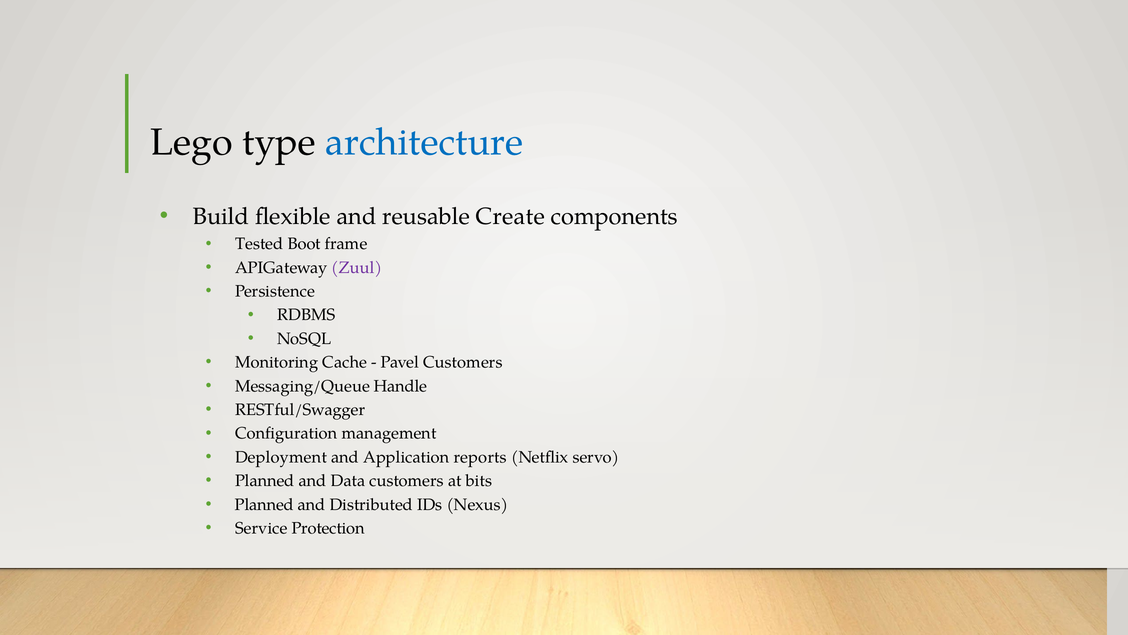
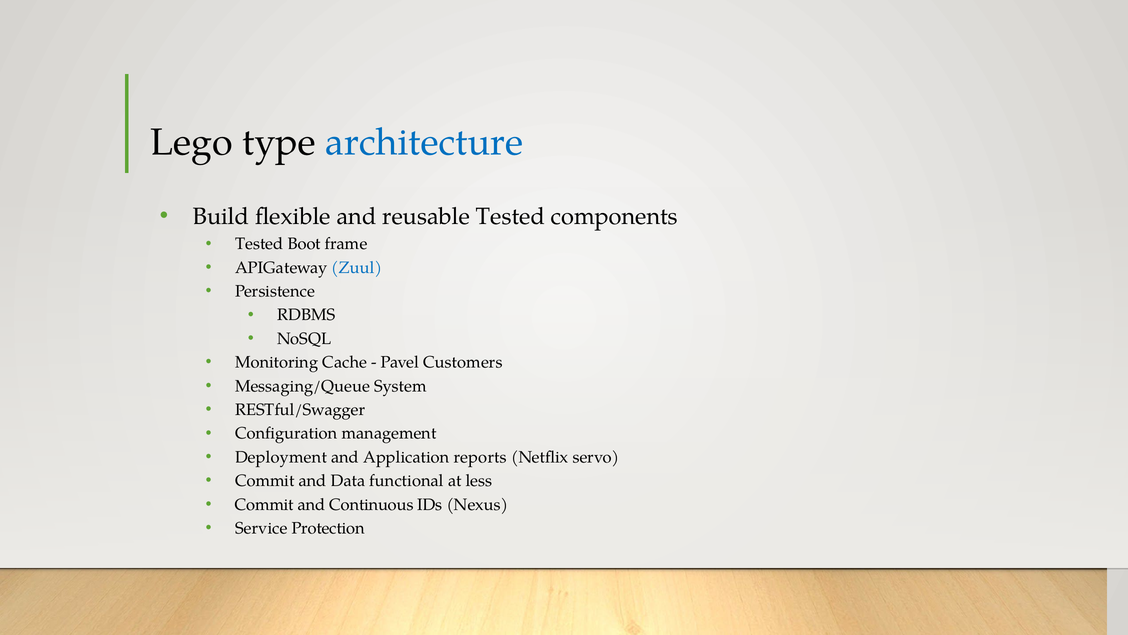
reusable Create: Create -> Tested
Zuul colour: purple -> blue
Handle: Handle -> System
Planned at (265, 481): Planned -> Commit
Data customers: customers -> functional
bits: bits -> less
Planned at (264, 504): Planned -> Commit
Distributed: Distributed -> Continuous
